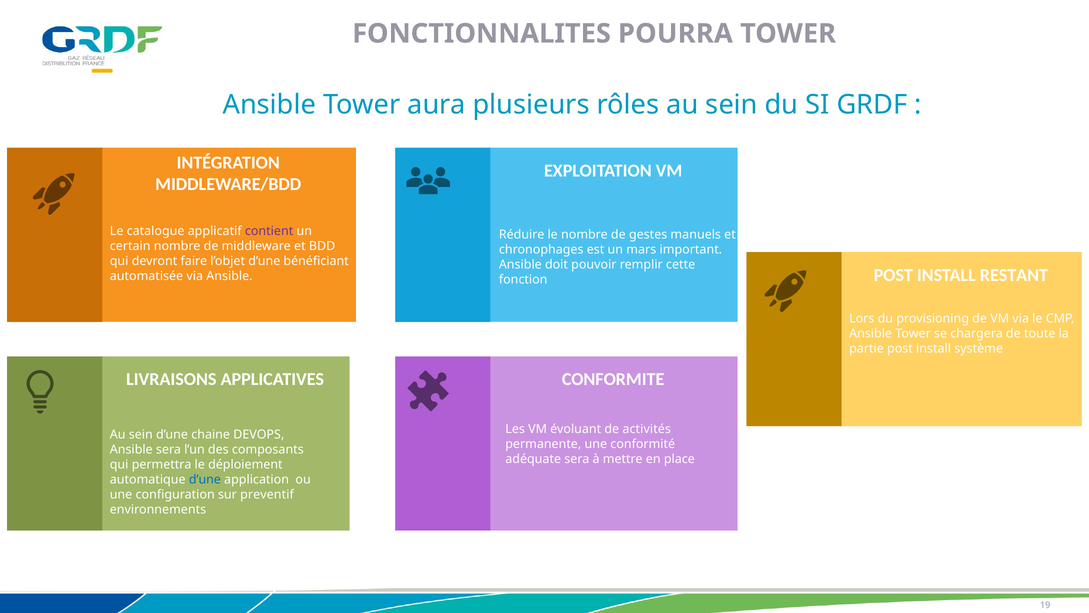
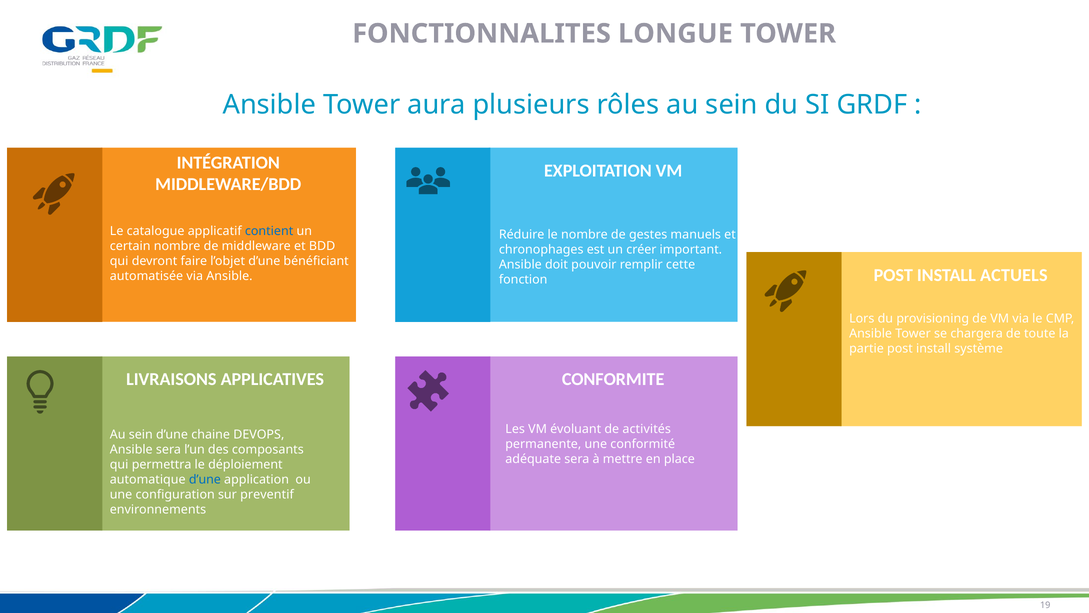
POURRA: POURRA -> LONGUE
contient colour: purple -> blue
mars: mars -> créer
RESTANT: RESTANT -> ACTUELS
